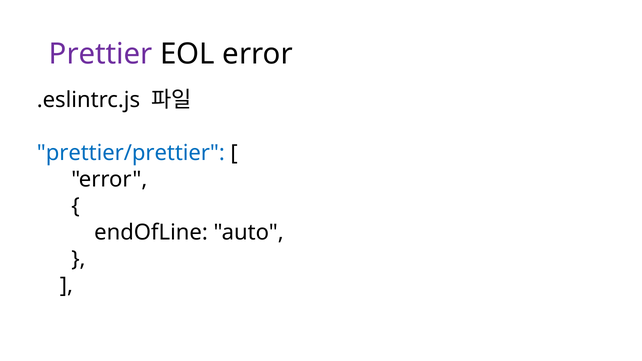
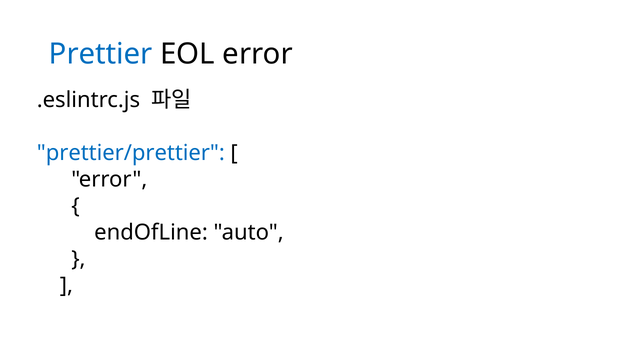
Prettier colour: purple -> blue
